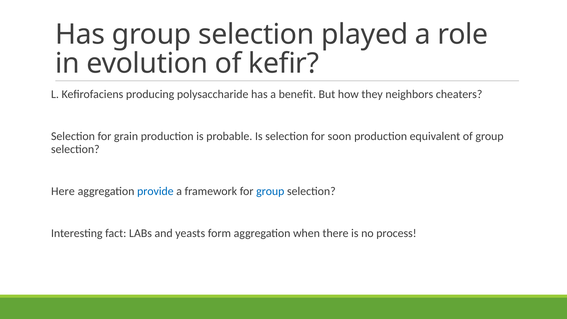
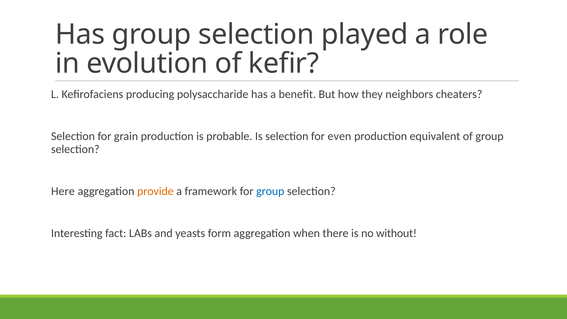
soon: soon -> even
provide colour: blue -> orange
process: process -> without
